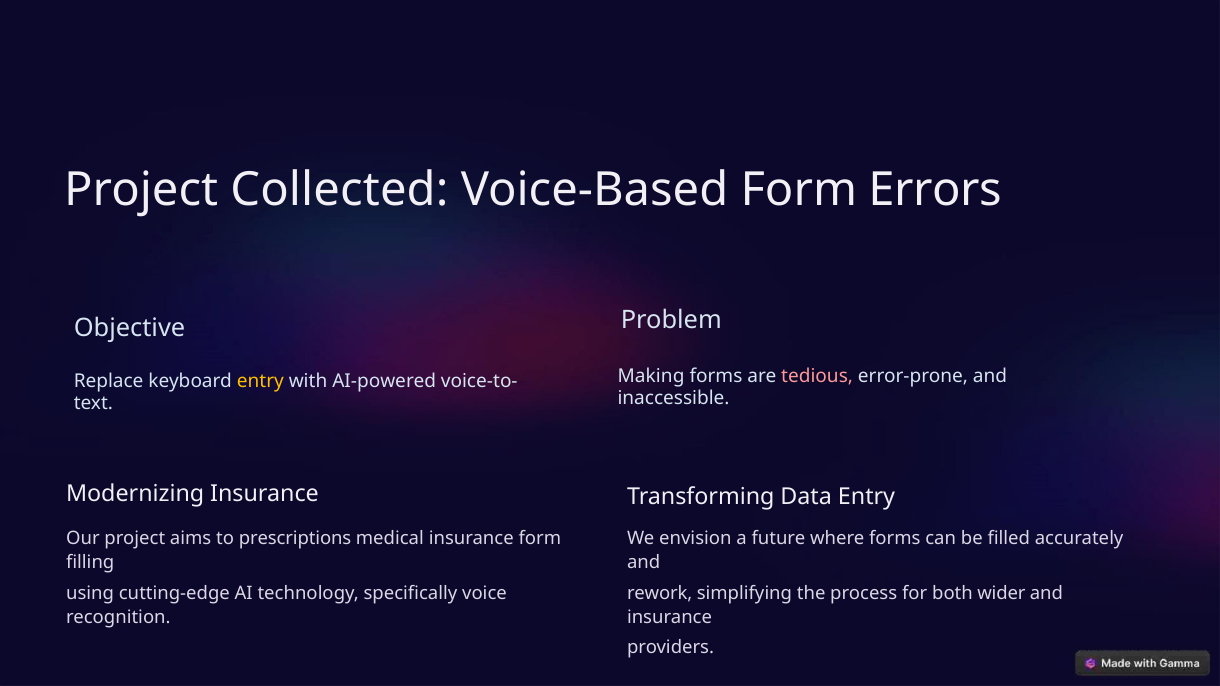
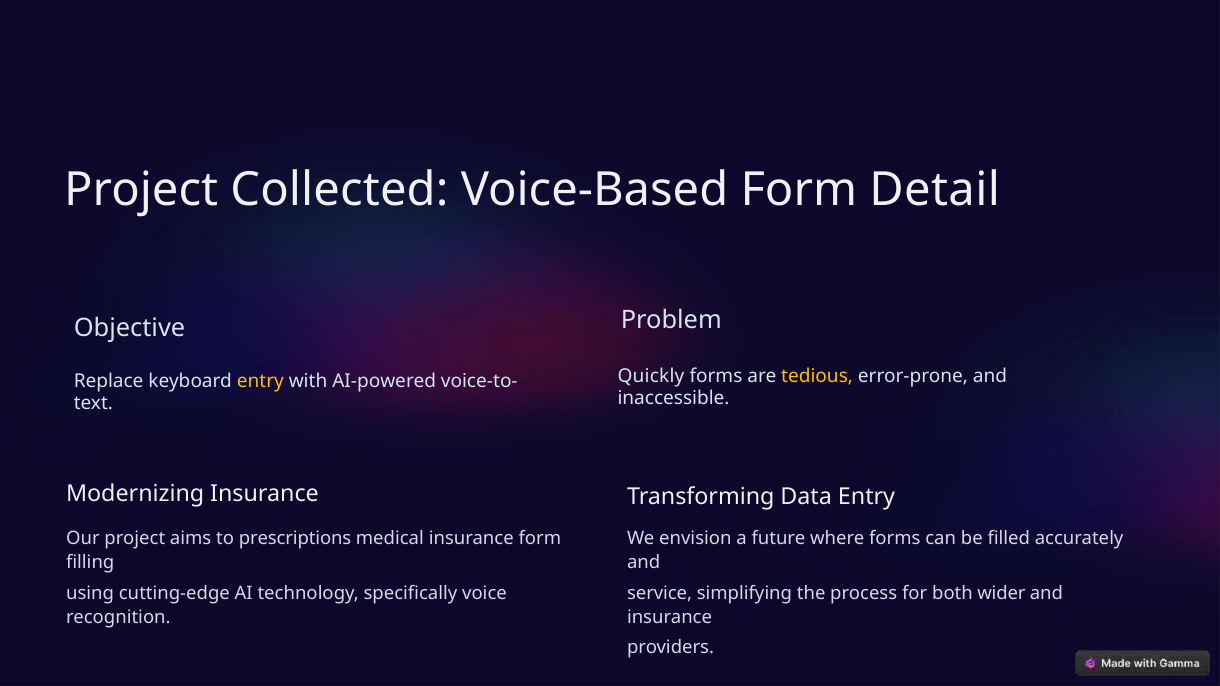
Errors: Errors -> Detail
Making: Making -> Quickly
tedious colour: pink -> yellow
rework: rework -> service
